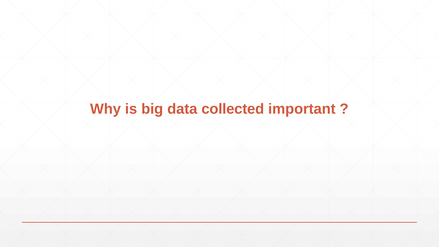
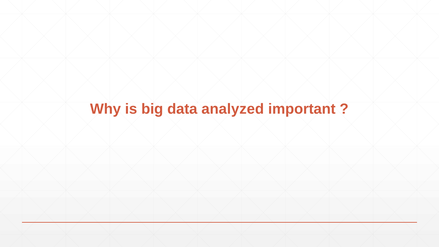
collected: collected -> analyzed
